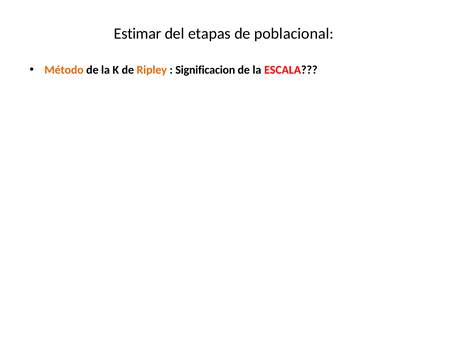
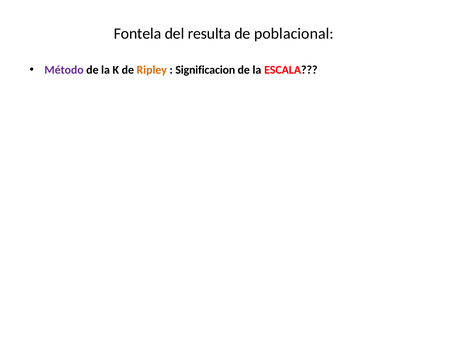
Estimar: Estimar -> Fontela
etapas: etapas -> resulta
Método colour: orange -> purple
